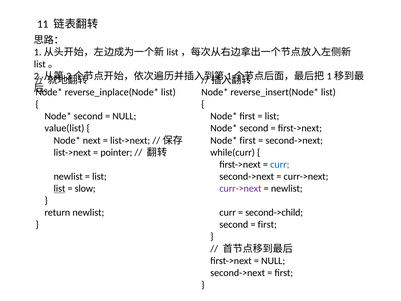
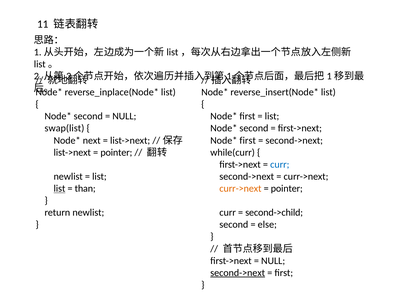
value(list: value(list -> swap(list
slow: slow -> than
curr->next at (240, 188) colour: purple -> orange
newlist at (287, 188): newlist -> pointer
first at (267, 224): first -> else
second->next at (238, 273) underline: none -> present
